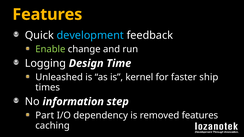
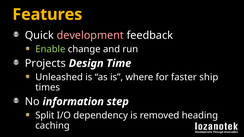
development colour: light blue -> pink
Logging: Logging -> Projects
kernel: kernel -> where
Part: Part -> Split
removed features: features -> heading
